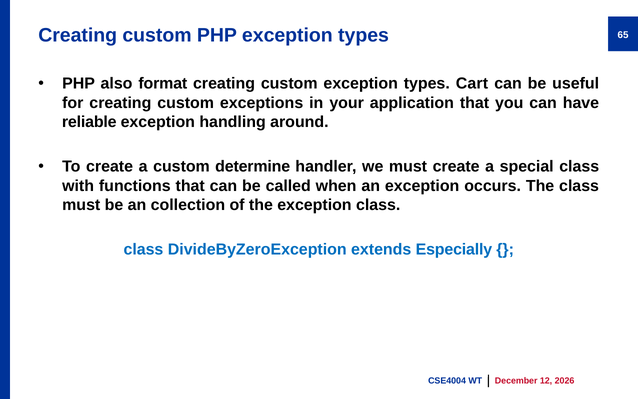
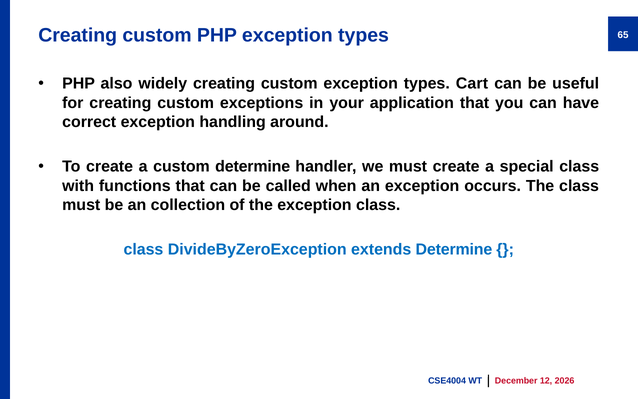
format: format -> widely
reliable: reliable -> correct
extends Especially: Especially -> Determine
